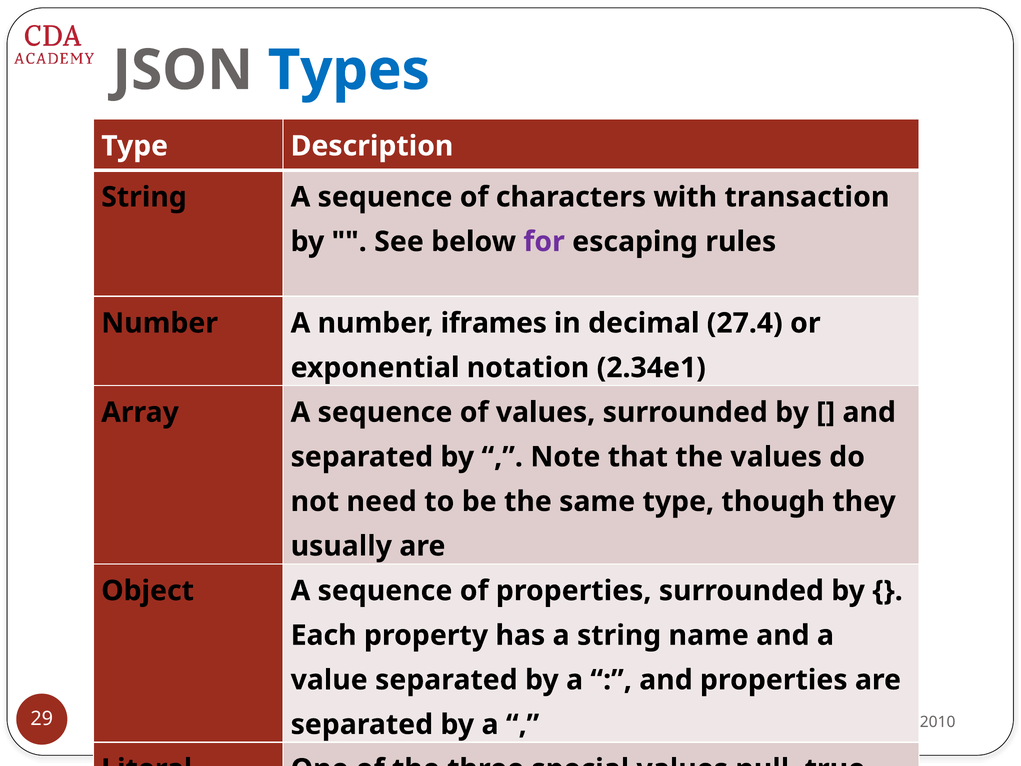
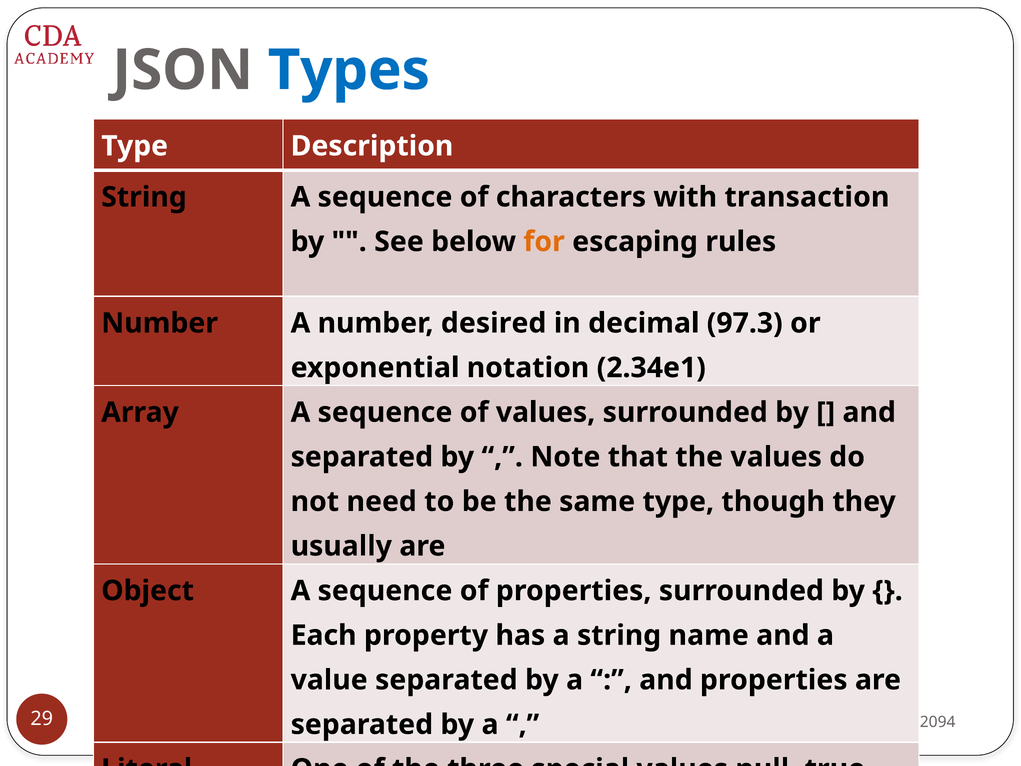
for colour: purple -> orange
iframes: iframes -> desired
27.4: 27.4 -> 97.3
2010: 2010 -> 2094
